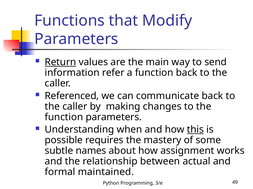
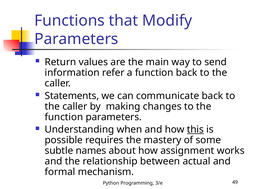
Return underline: present -> none
Referenced: Referenced -> Statements
maintained: maintained -> mechanism
